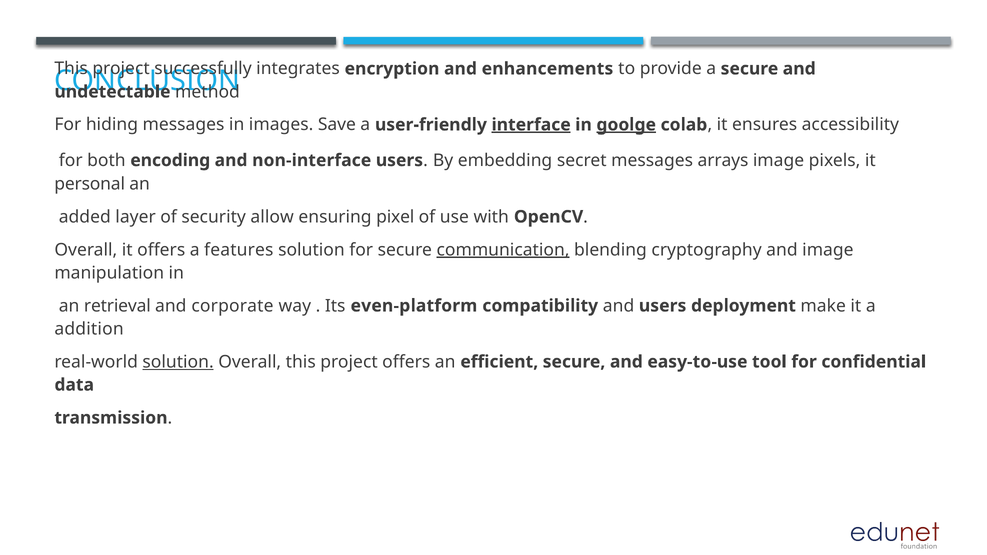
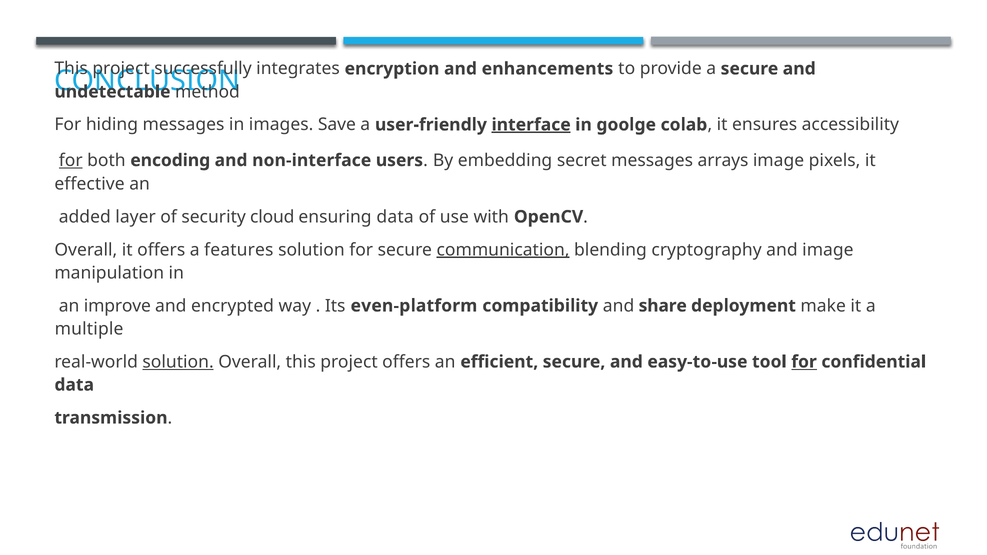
goolge underline: present -> none
for at (71, 160) underline: none -> present
personal: personal -> effective
allow: allow -> cloud
ensuring pixel: pixel -> data
retrieval: retrieval -> improve
corporate: corporate -> encrypted
and users: users -> share
addition: addition -> multiple
for at (804, 362) underline: none -> present
